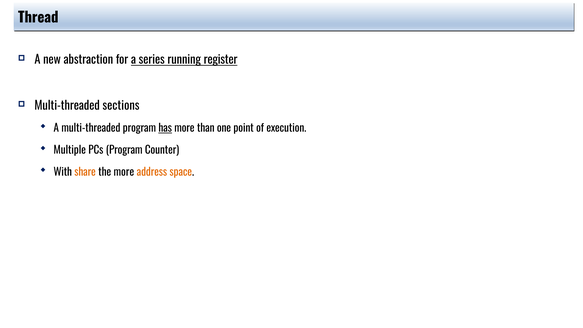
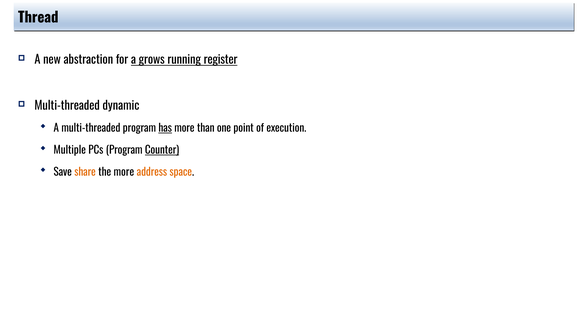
series: series -> grows
sections: sections -> dynamic
Counter underline: none -> present
With: With -> Save
